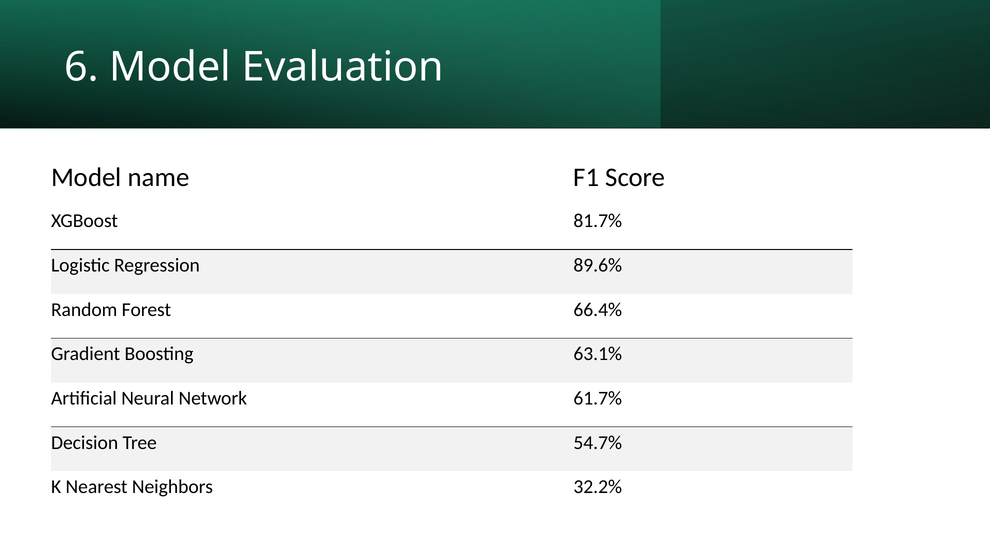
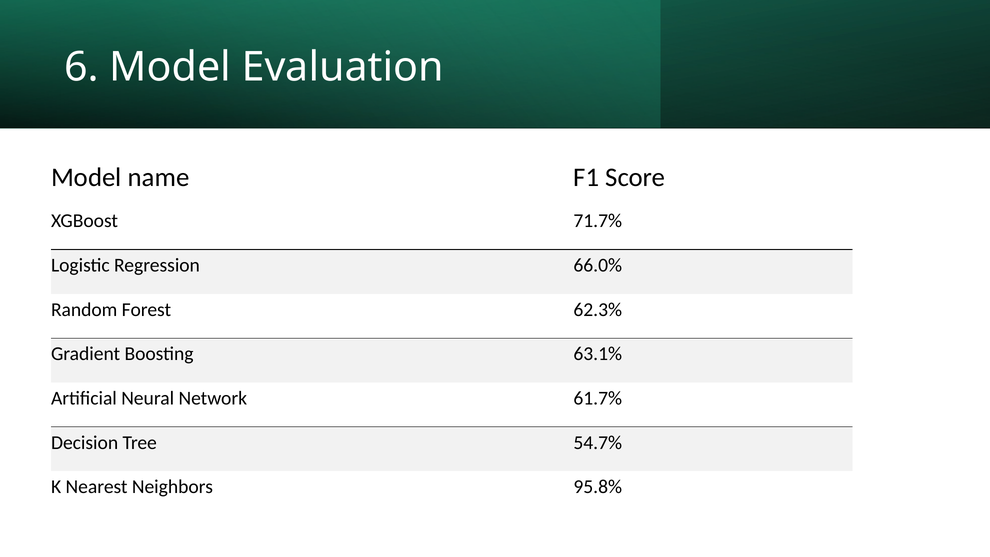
81.7%: 81.7% -> 71.7%
89.6%: 89.6% -> 66.0%
66.4%: 66.4% -> 62.3%
32.2%: 32.2% -> 95.8%
